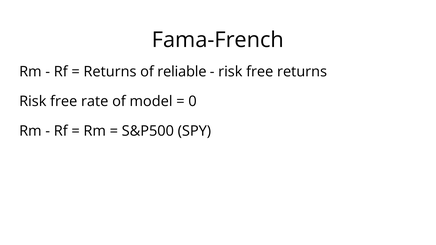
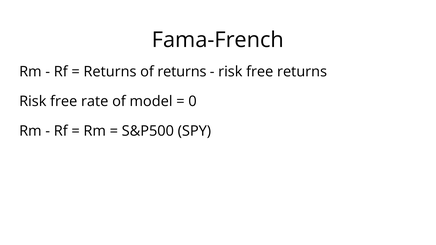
of reliable: reliable -> returns
